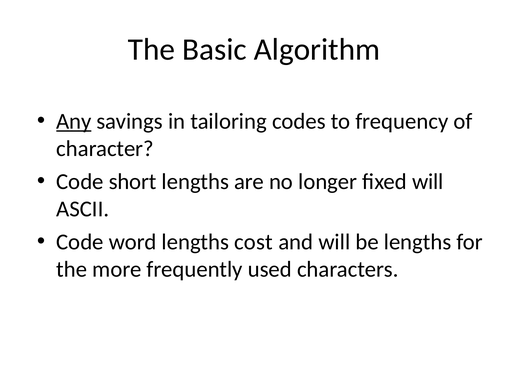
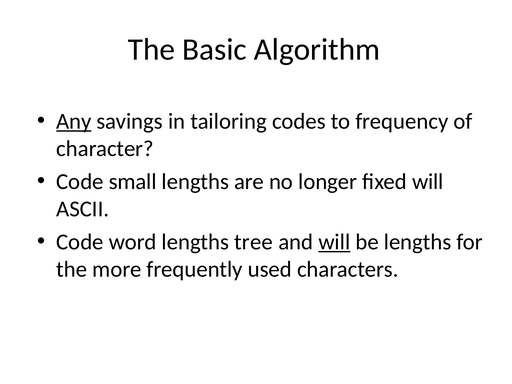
short: short -> small
cost: cost -> tree
will at (334, 242) underline: none -> present
